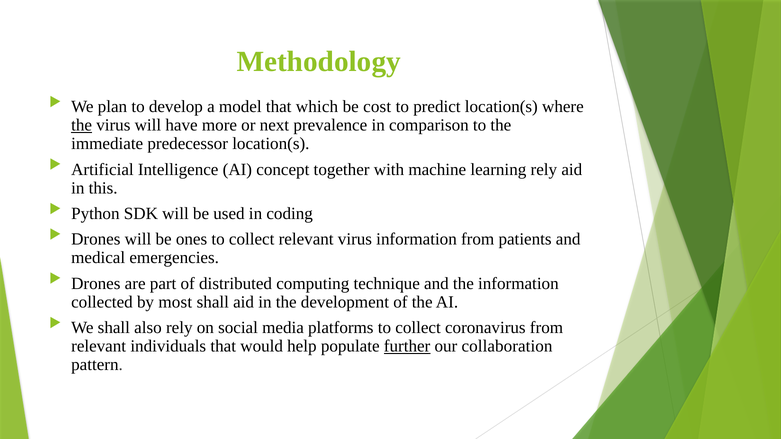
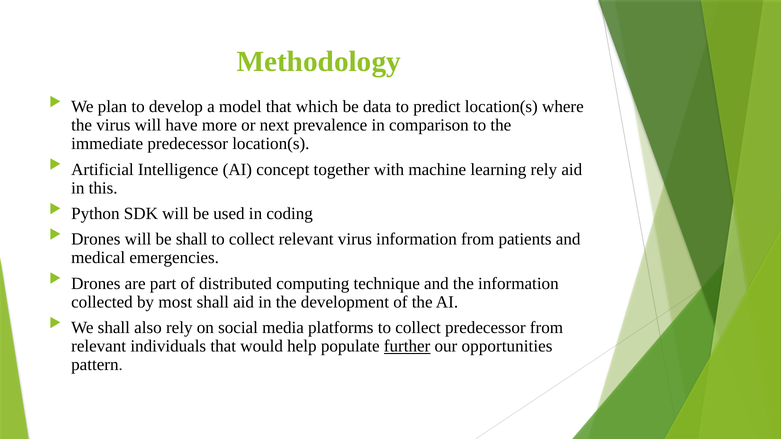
cost: cost -> data
the at (82, 125) underline: present -> none
be ones: ones -> shall
collect coronavirus: coronavirus -> predecessor
collaboration: collaboration -> opportunities
